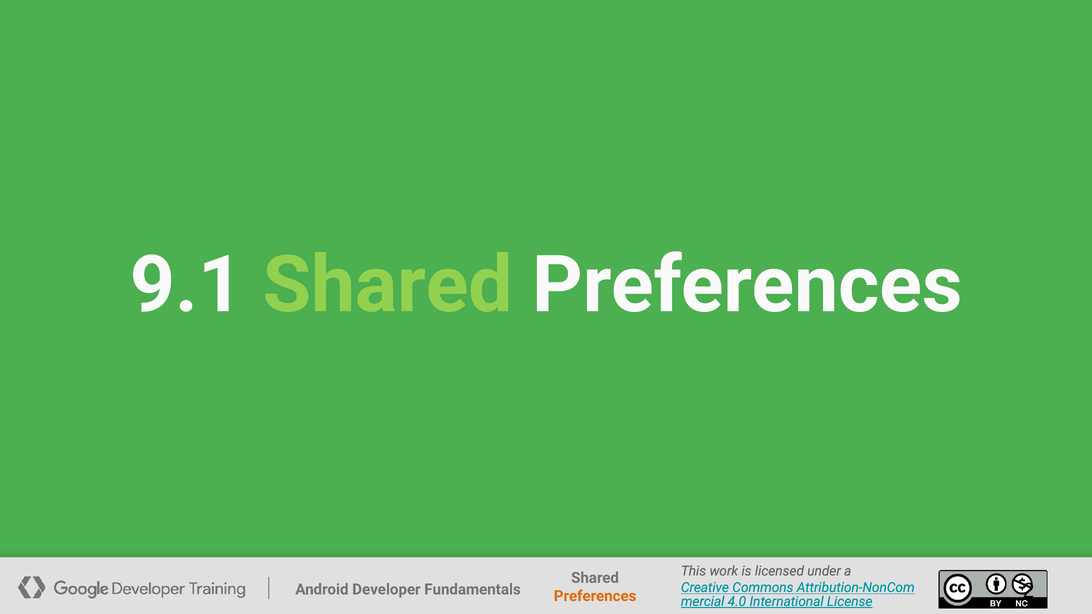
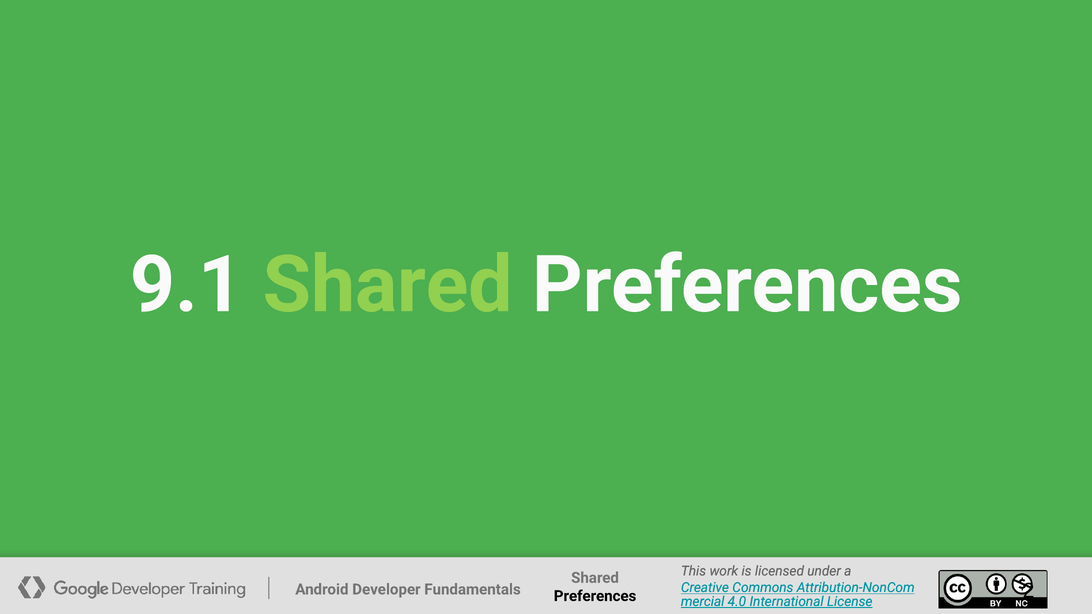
Preferences at (595, 596) colour: orange -> black
